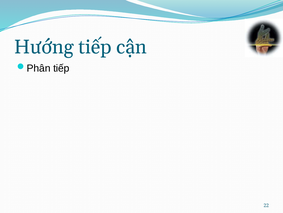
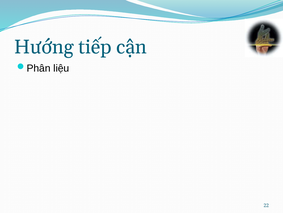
tiếp at (61, 68): tiếp -> liệu
